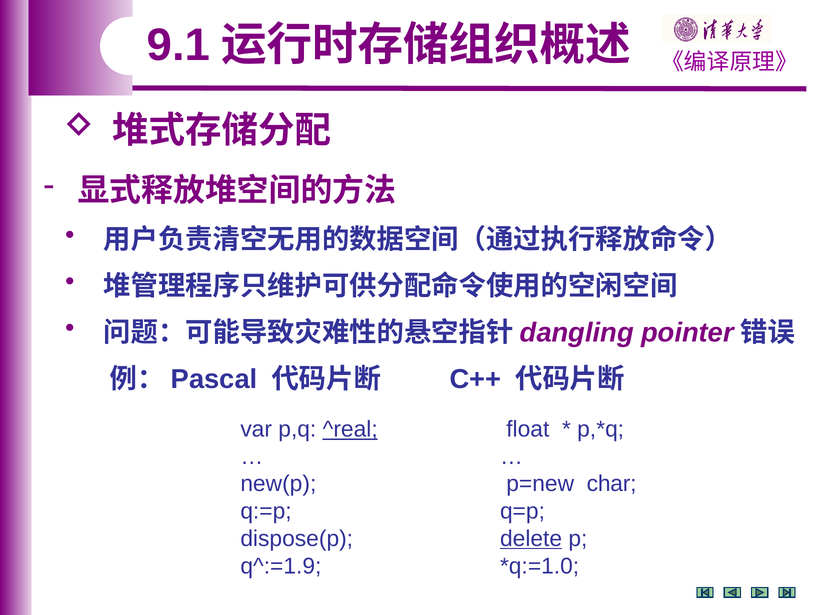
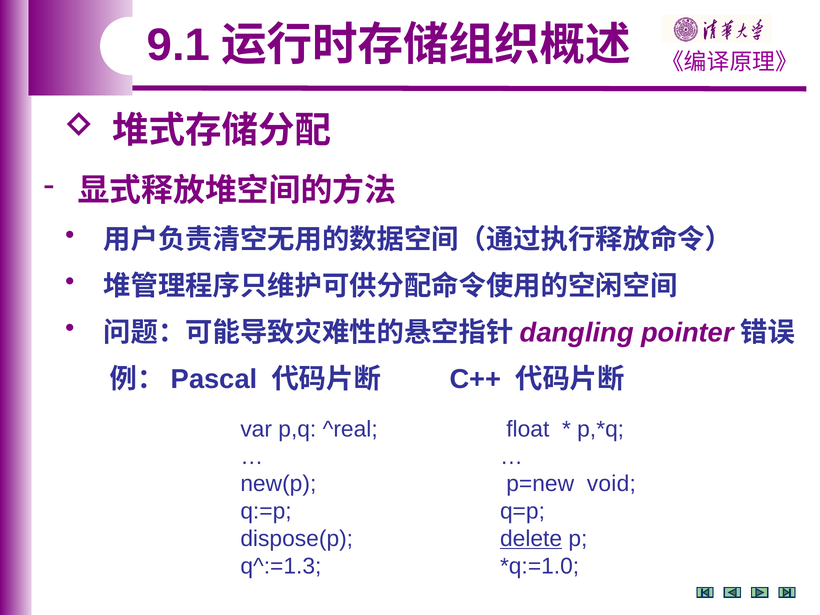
^real underline: present -> none
char: char -> void
q^:=1.9: q^:=1.9 -> q^:=1.3
